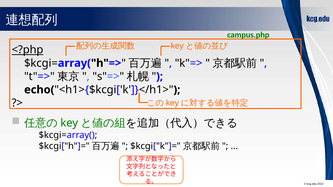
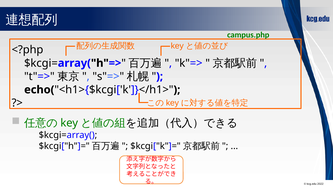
<?php underline: present -> none
